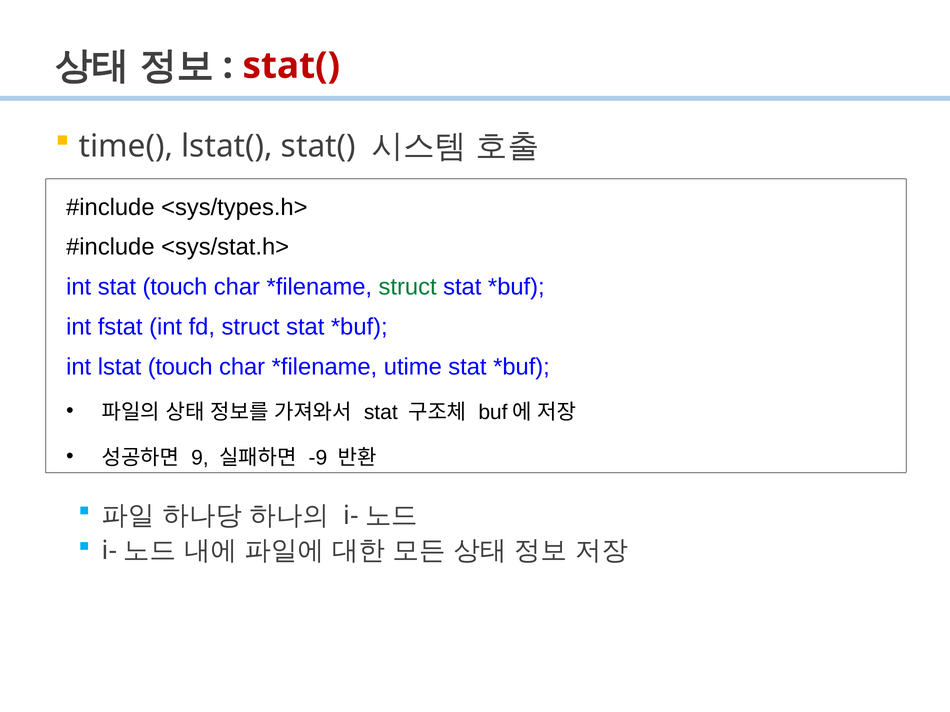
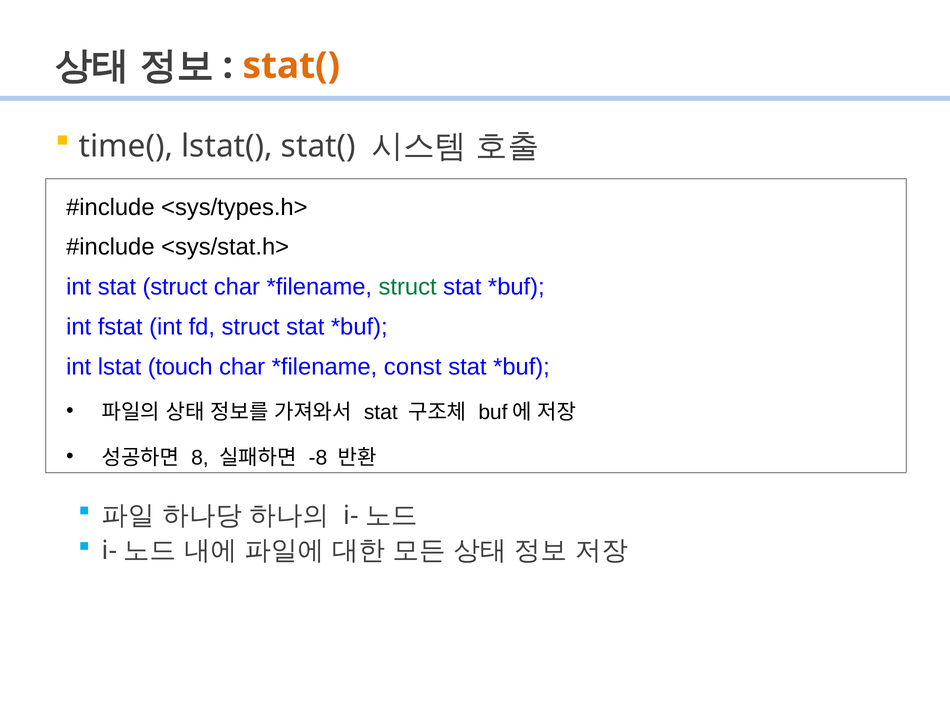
stat( at (291, 66) colour: red -> orange
stat touch: touch -> struct
utime: utime -> const
9: 9 -> 8
-9: -9 -> -8
